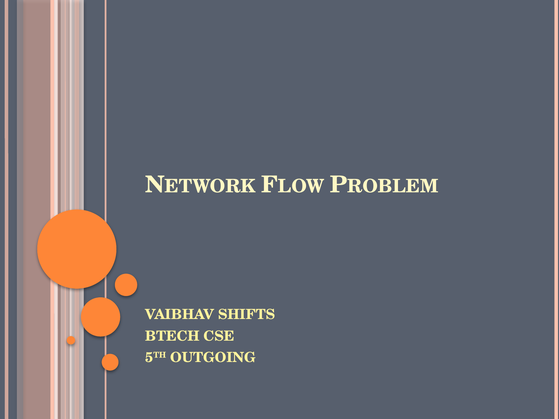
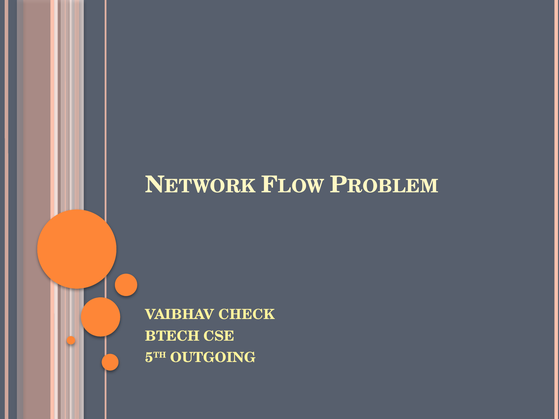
SHIFTS: SHIFTS -> CHECK
